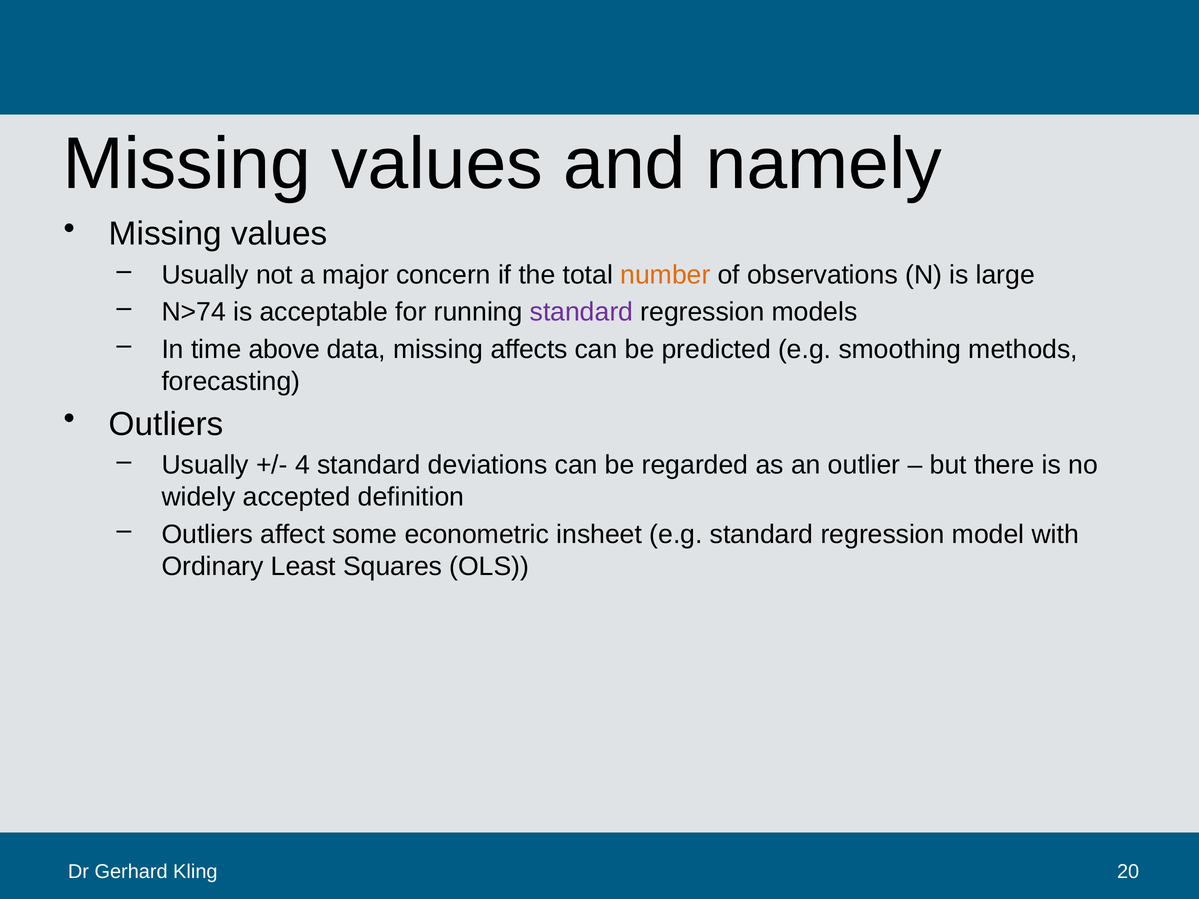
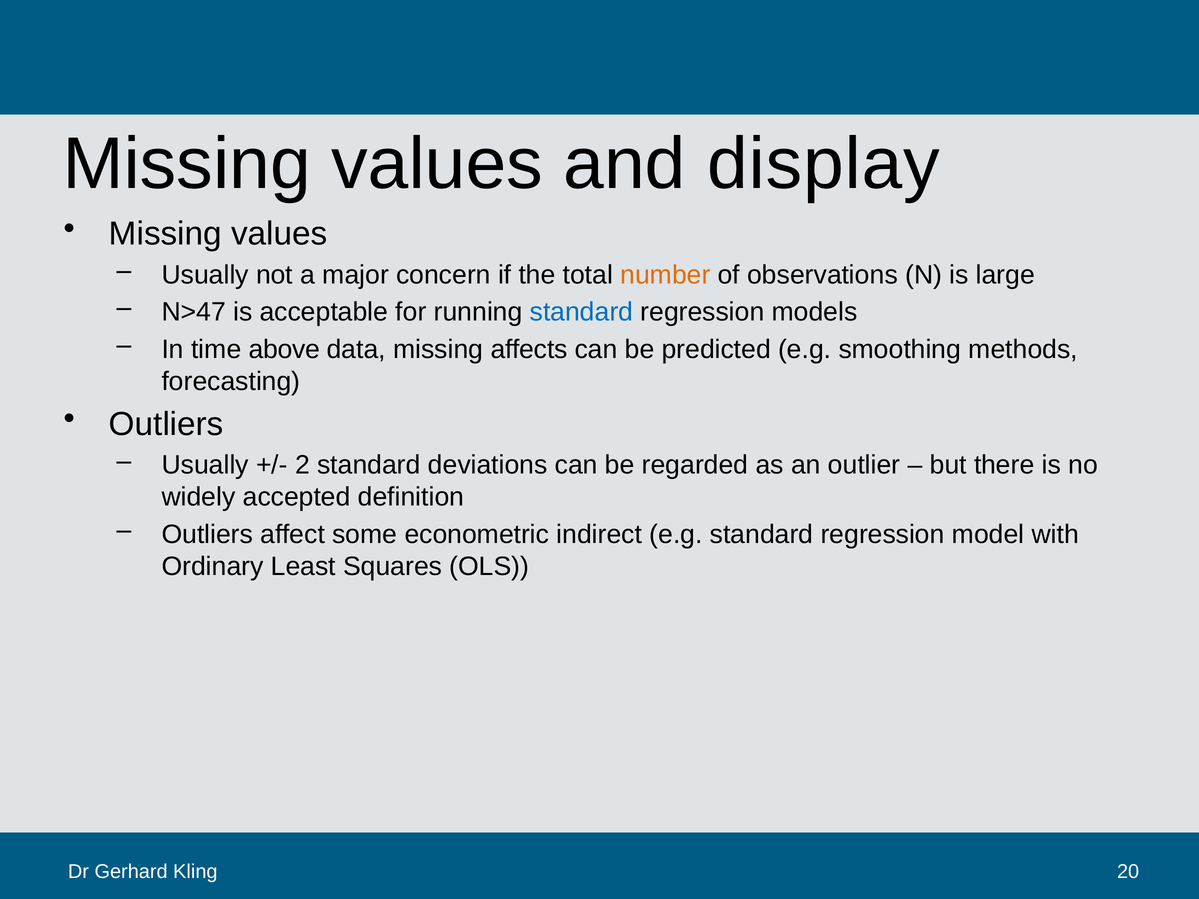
namely: namely -> display
N>74: N>74 -> N>47
standard at (581, 312) colour: purple -> blue
4: 4 -> 2
insheet: insheet -> indirect
